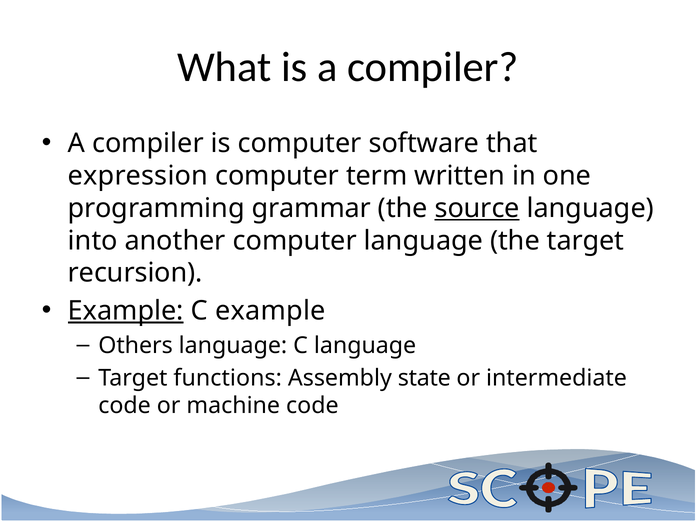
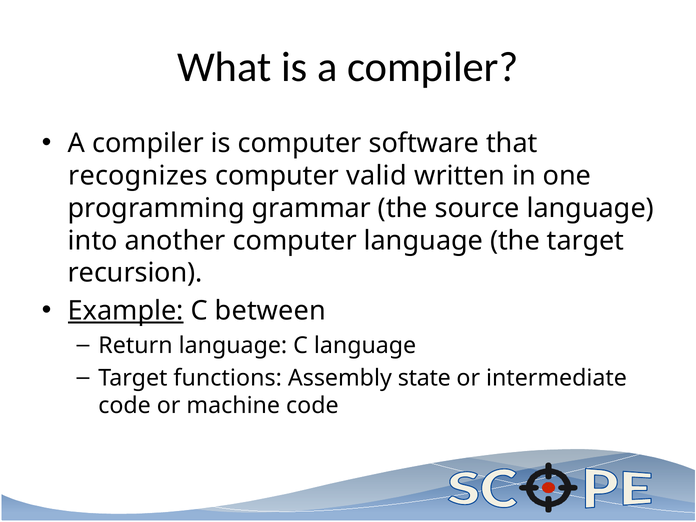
expression: expression -> recognizes
term: term -> valid
source underline: present -> none
C example: example -> between
Others: Others -> Return
